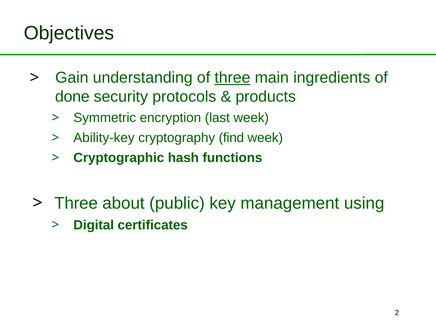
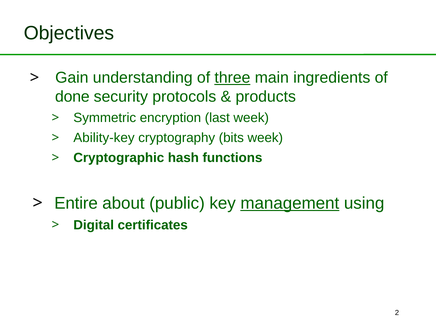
find: find -> bits
Three at (76, 203): Three -> Entire
management underline: none -> present
